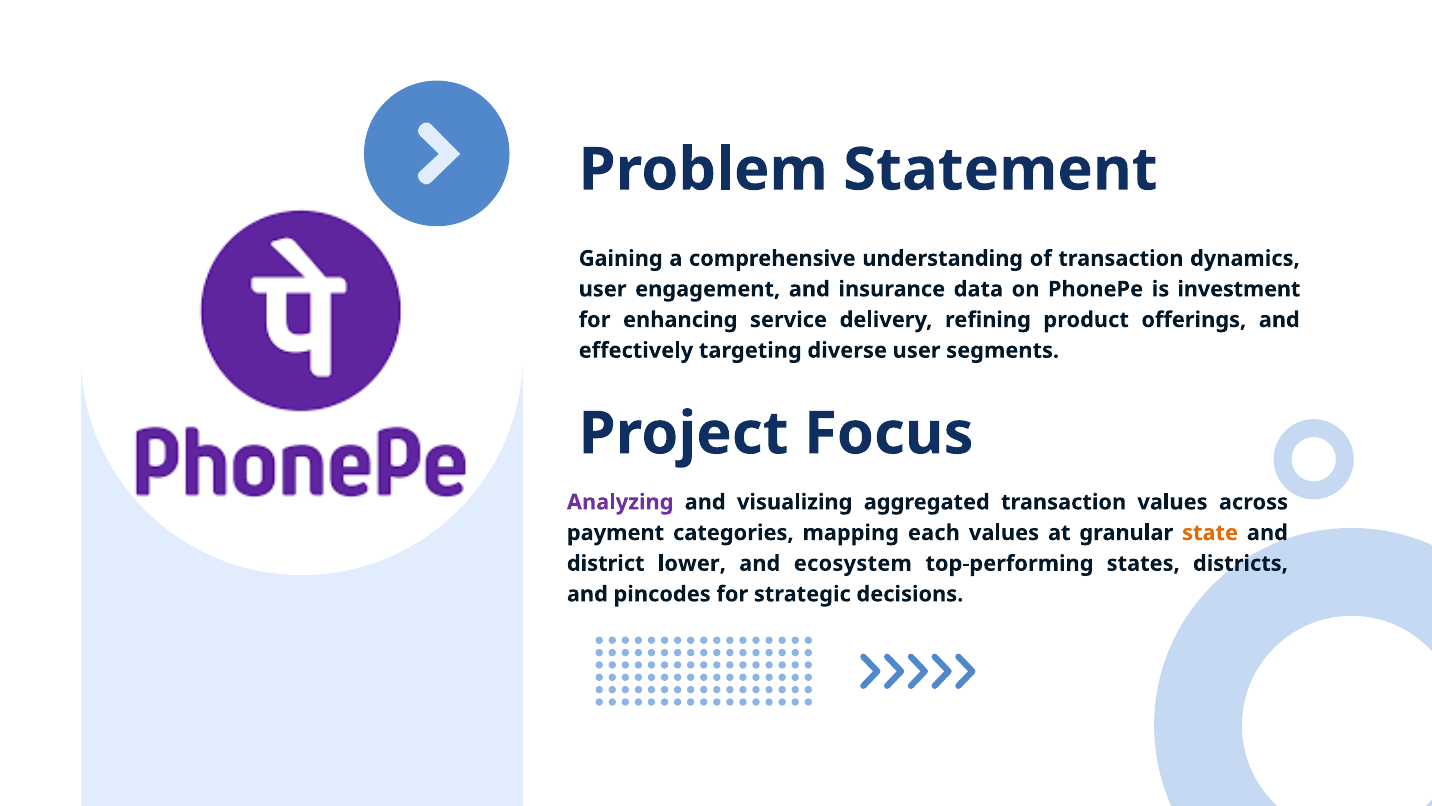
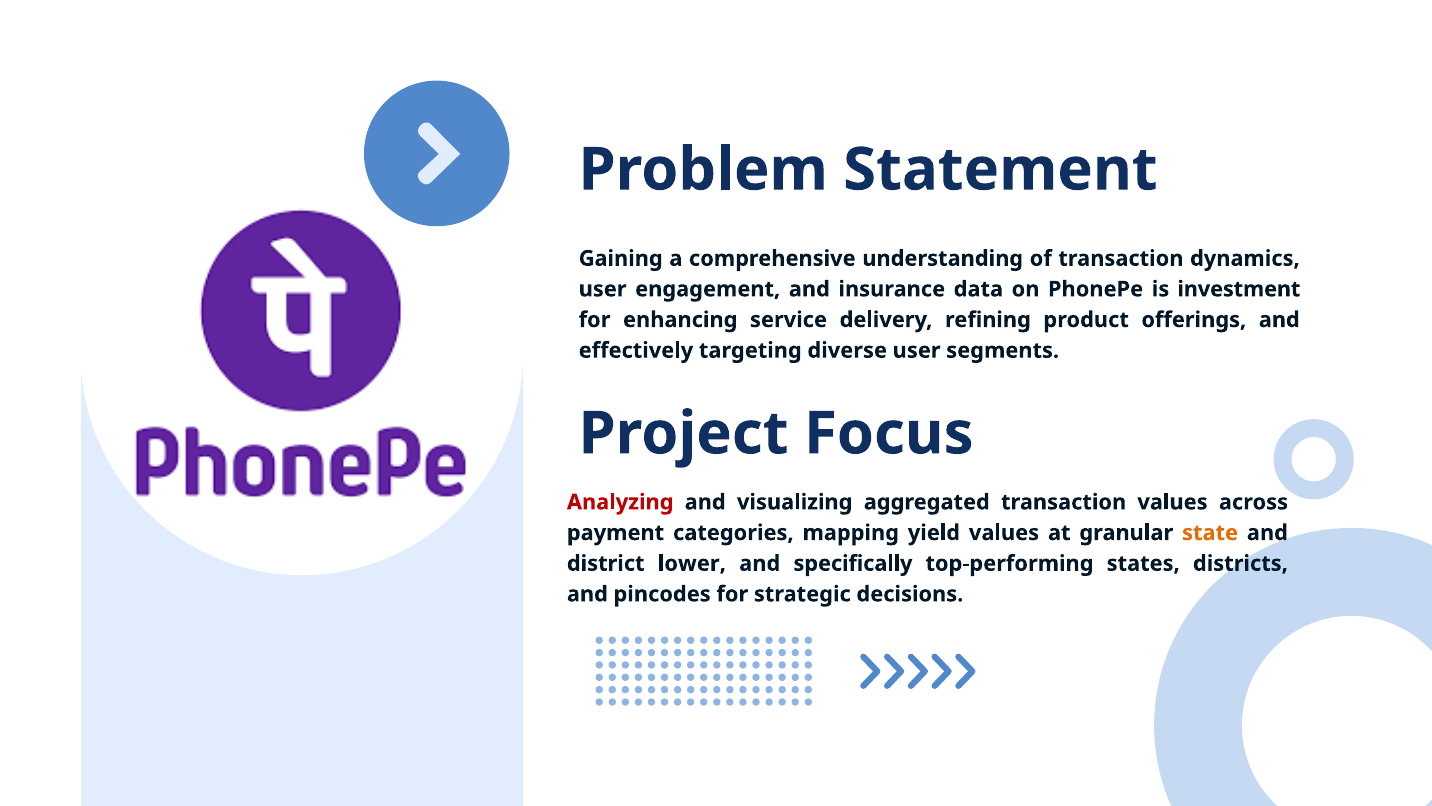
Analyzing colour: purple -> red
each: each -> yield
ecosystem: ecosystem -> specifically
